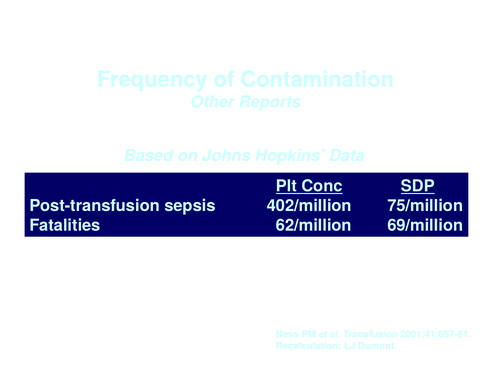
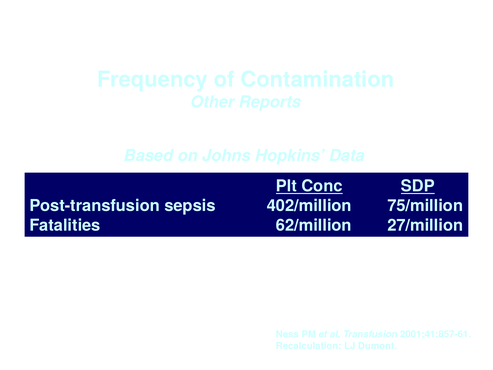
69/million: 69/million -> 27/million
